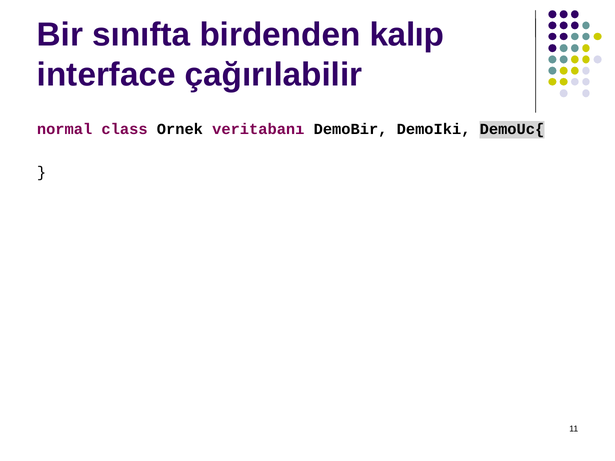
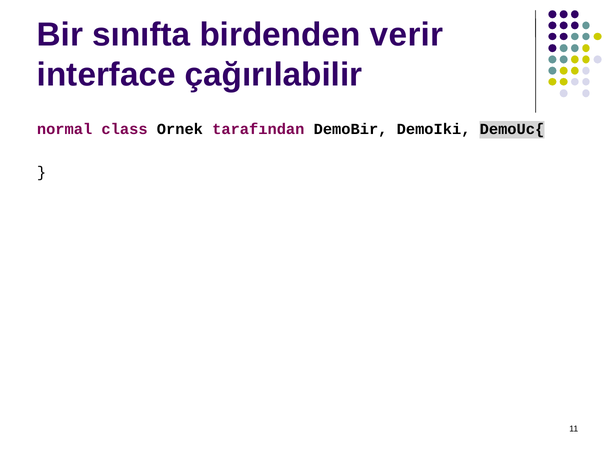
kalıp: kalıp -> verir
veritabanı: veritabanı -> tarafından
